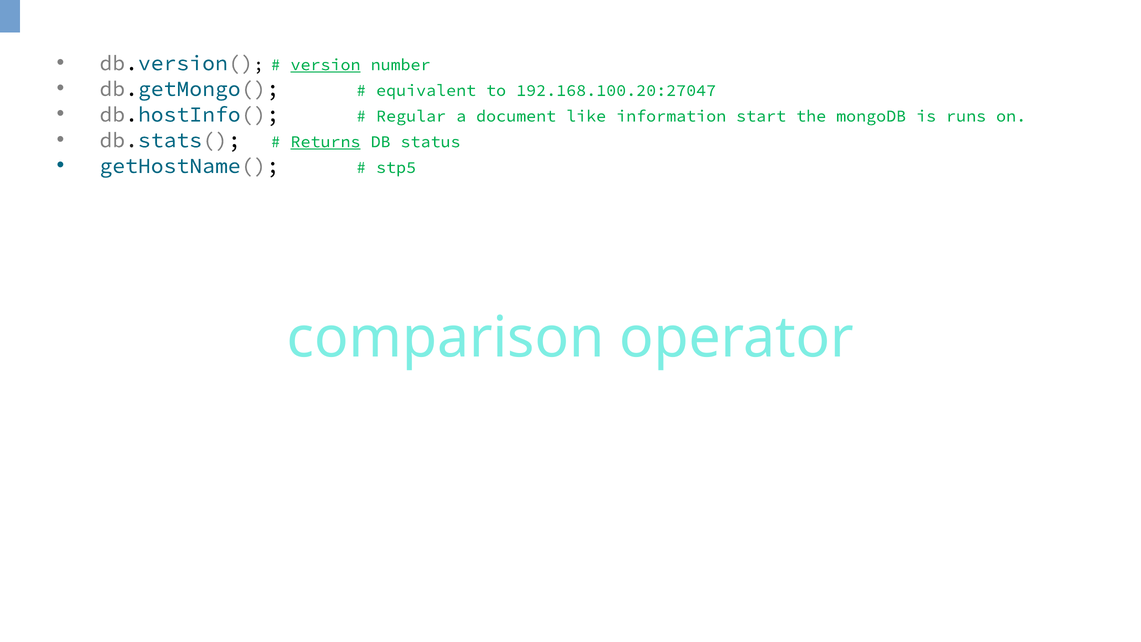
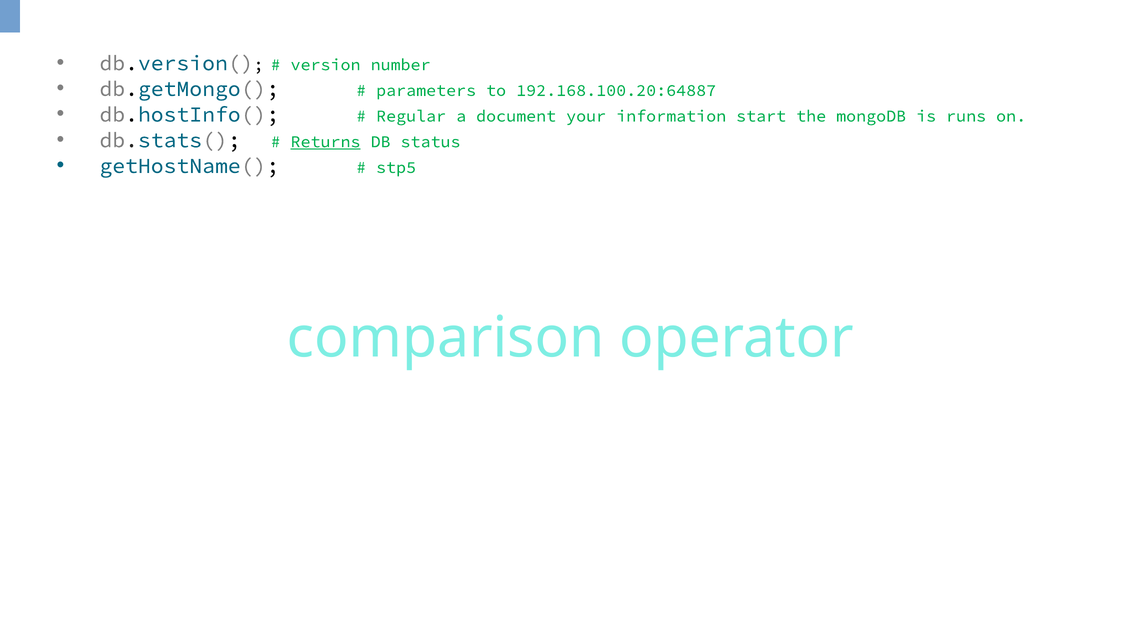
version underline: present -> none
equivalent: equivalent -> parameters
192.168.100.20:27047: 192.168.100.20:27047 -> 192.168.100.20:64887
like: like -> your
